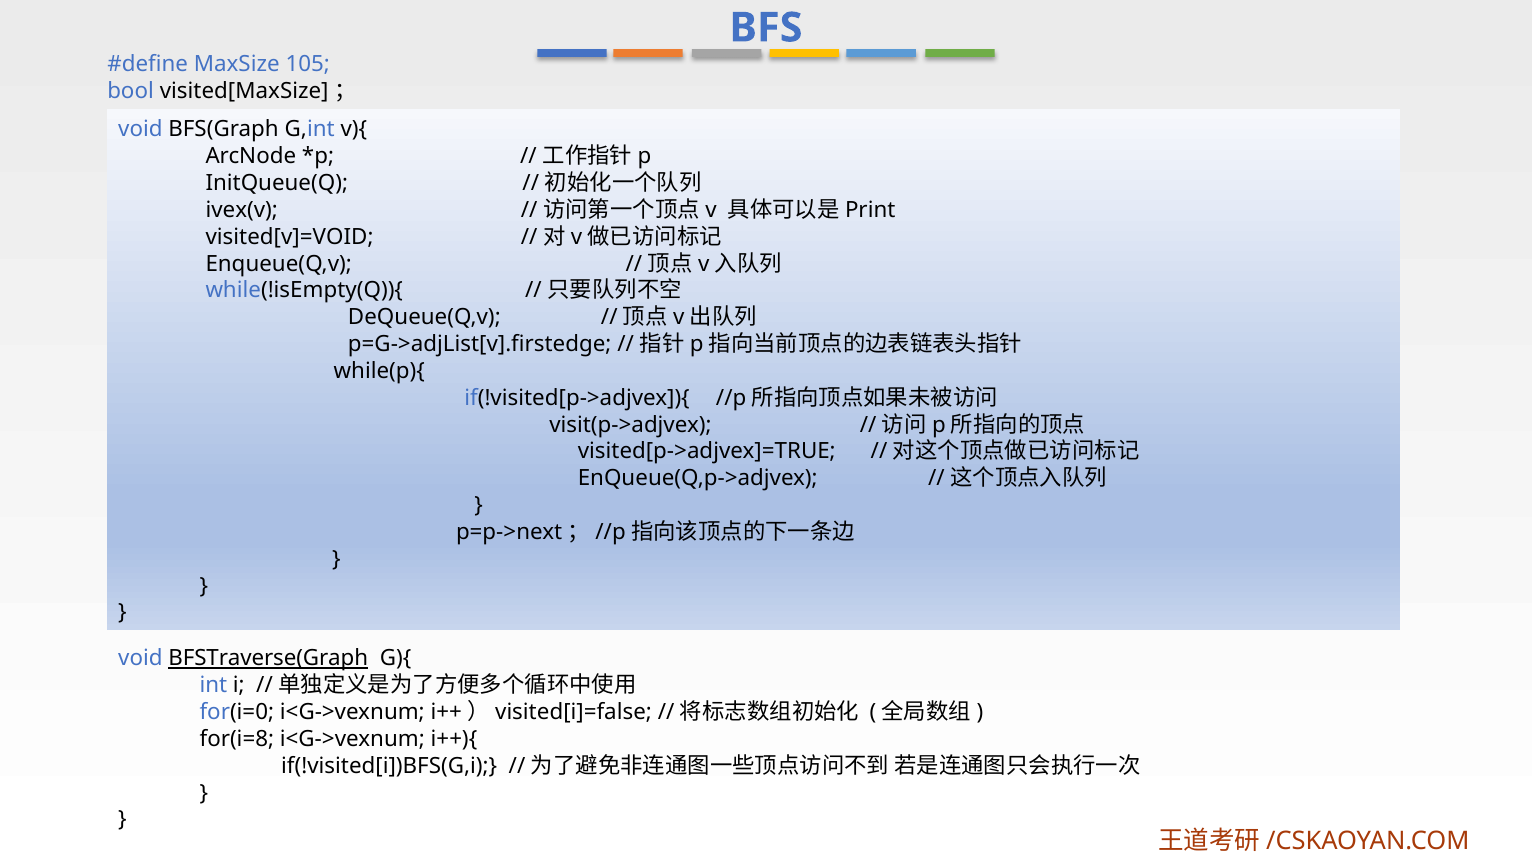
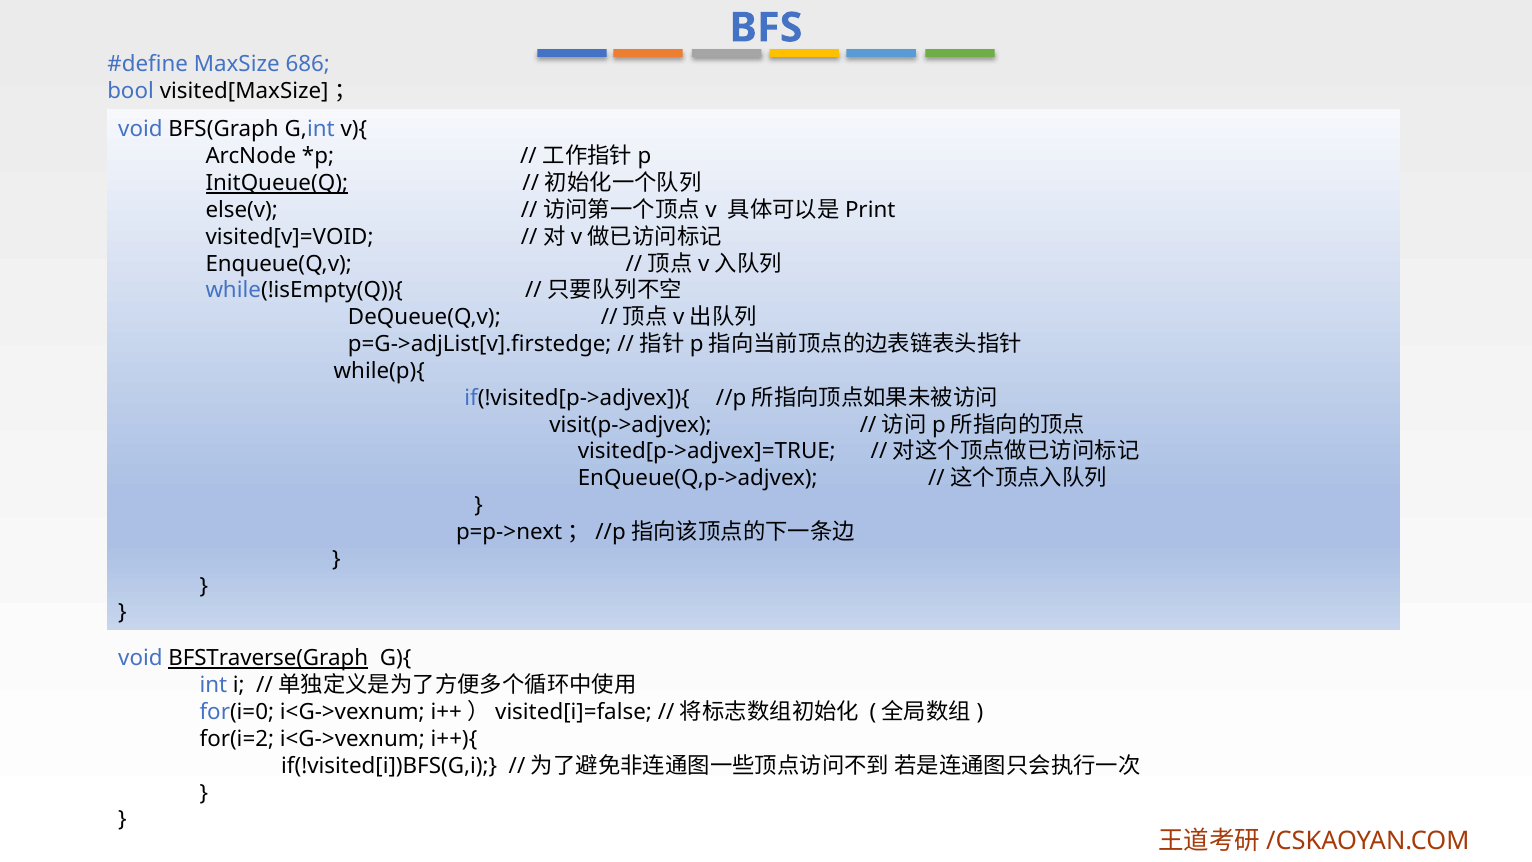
105: 105 -> 686
InitQueue(Q underline: none -> present
ivex(v: ivex(v -> else(v
for(i=8: for(i=8 -> for(i=2
